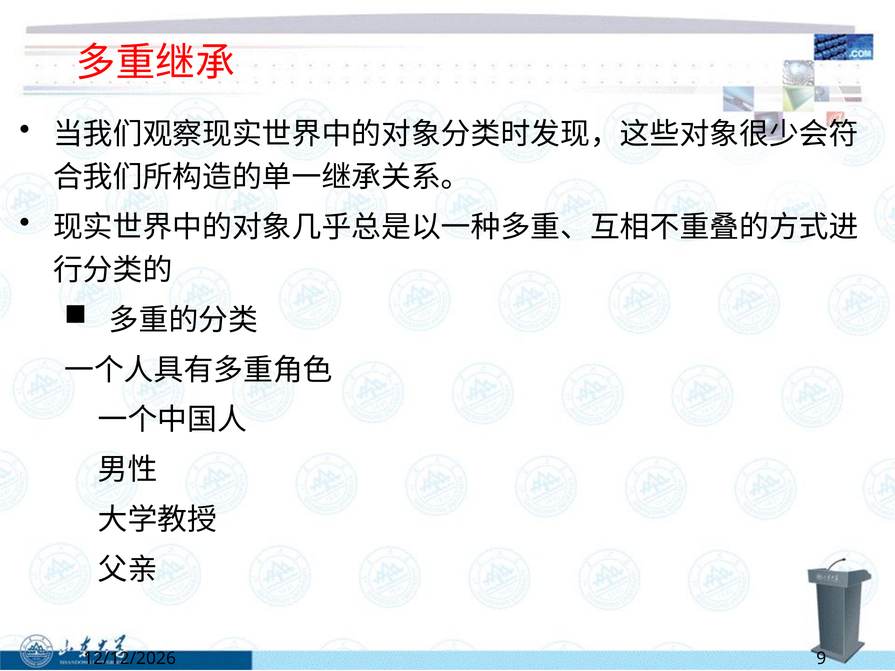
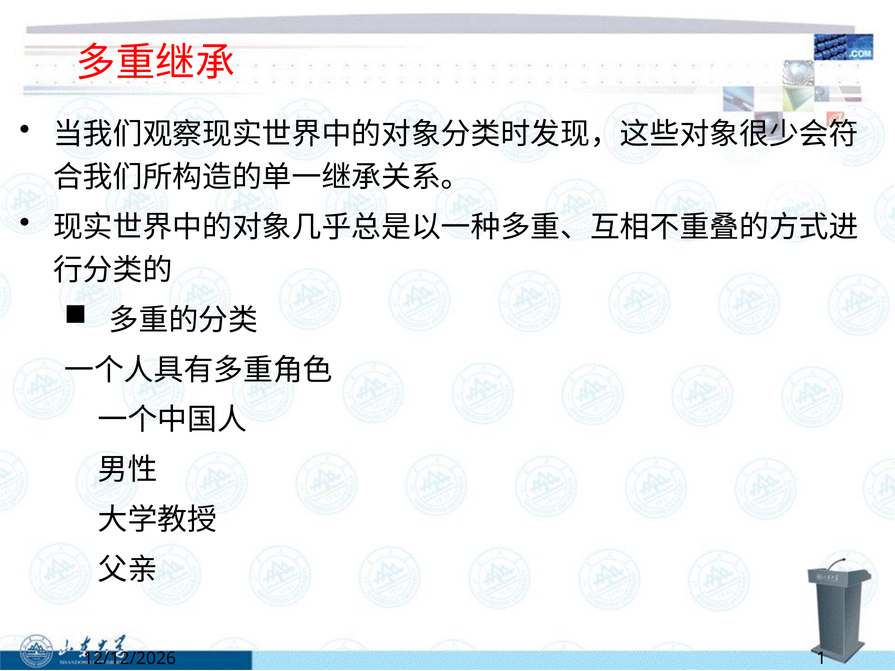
9: 9 -> 1
